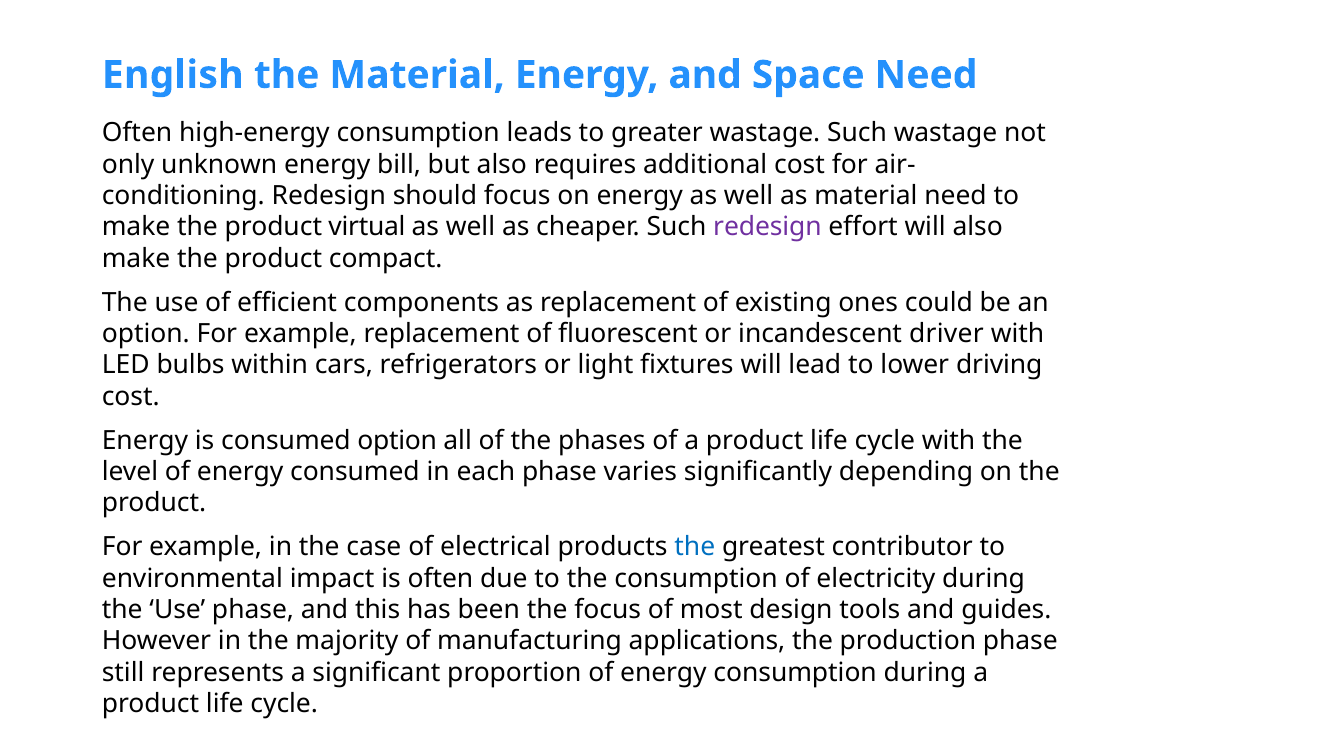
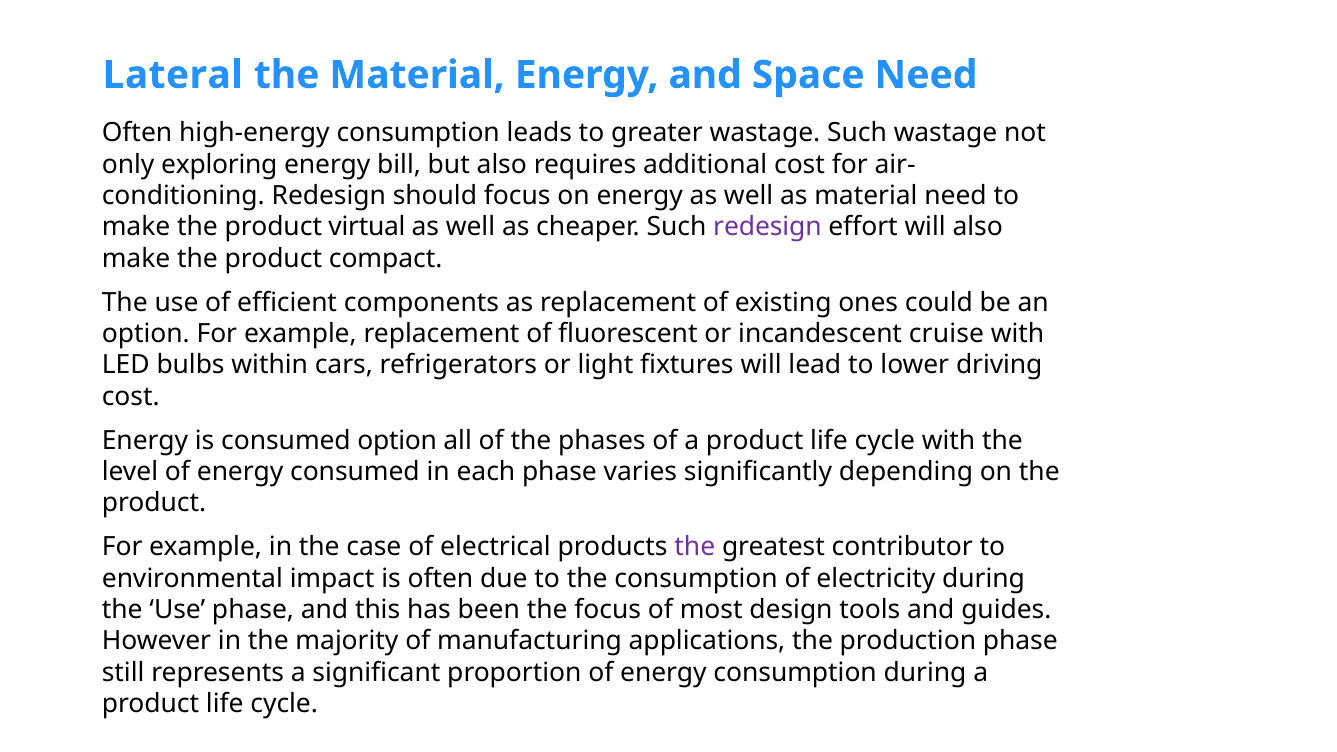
English: English -> Lateral
unknown: unknown -> exploring
driver: driver -> cruise
the at (695, 547) colour: blue -> purple
